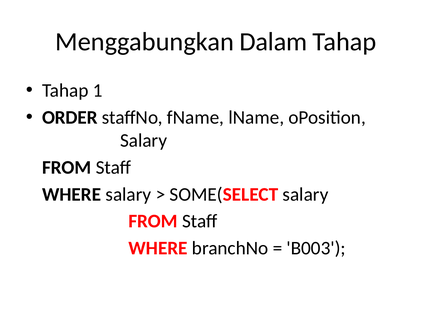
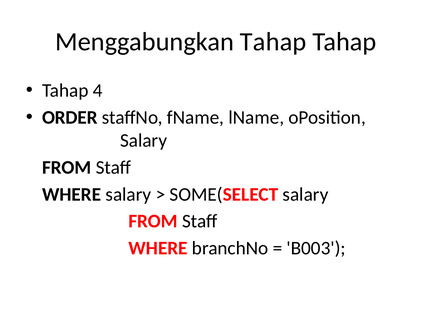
Menggabungkan Dalam: Dalam -> Tahap
1: 1 -> 4
